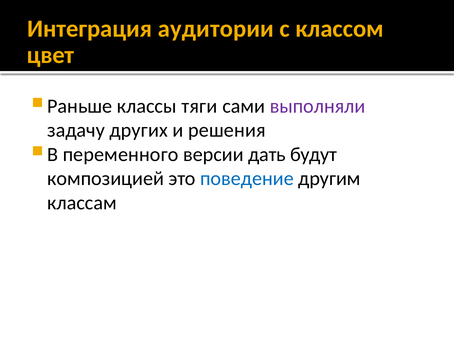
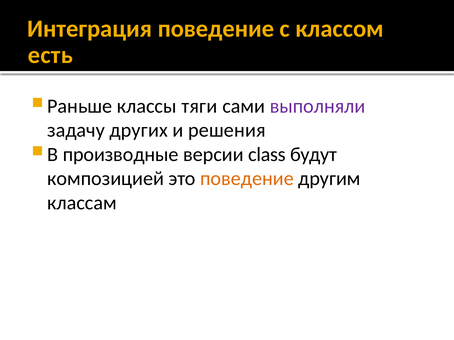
Интеграция аудитории: аудитории -> поведение
цвет: цвет -> есть
переменного: переменного -> производные
дать: дать -> class
поведение at (247, 179) colour: blue -> orange
